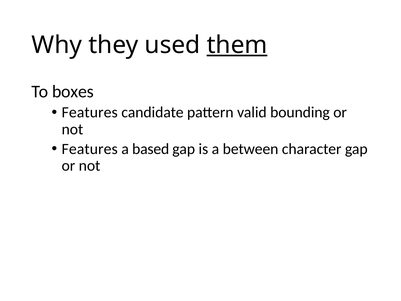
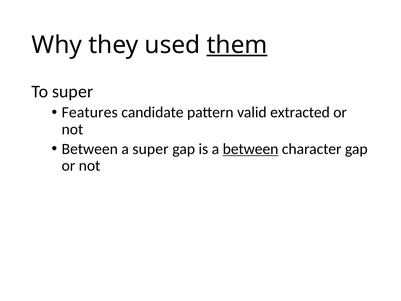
To boxes: boxes -> super
bounding: bounding -> extracted
Features at (90, 149): Features -> Between
a based: based -> super
between at (251, 149) underline: none -> present
